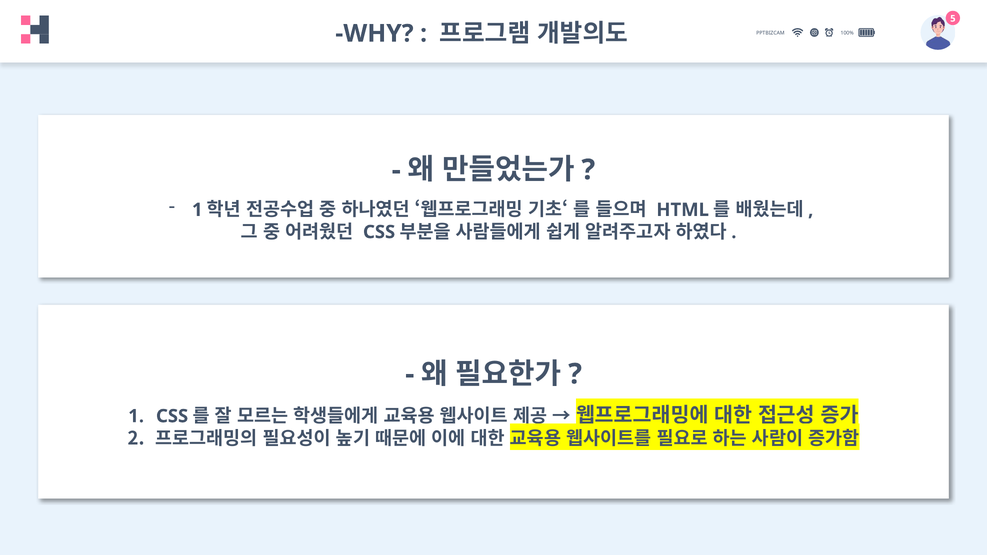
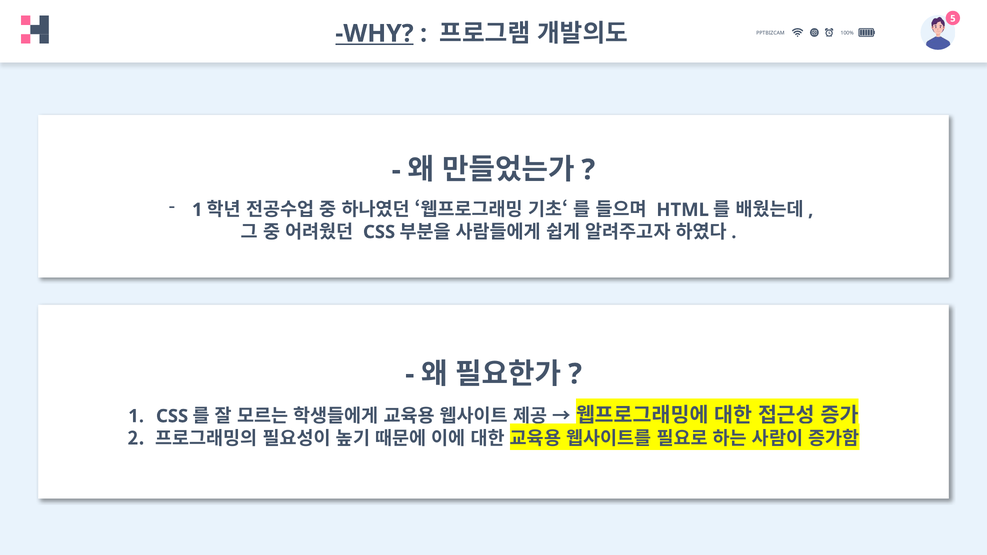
WHY underline: none -> present
